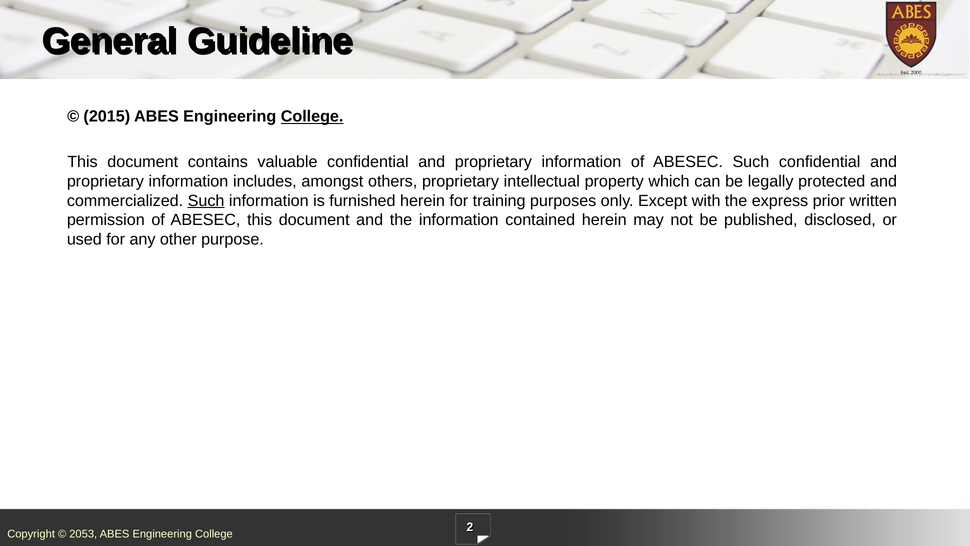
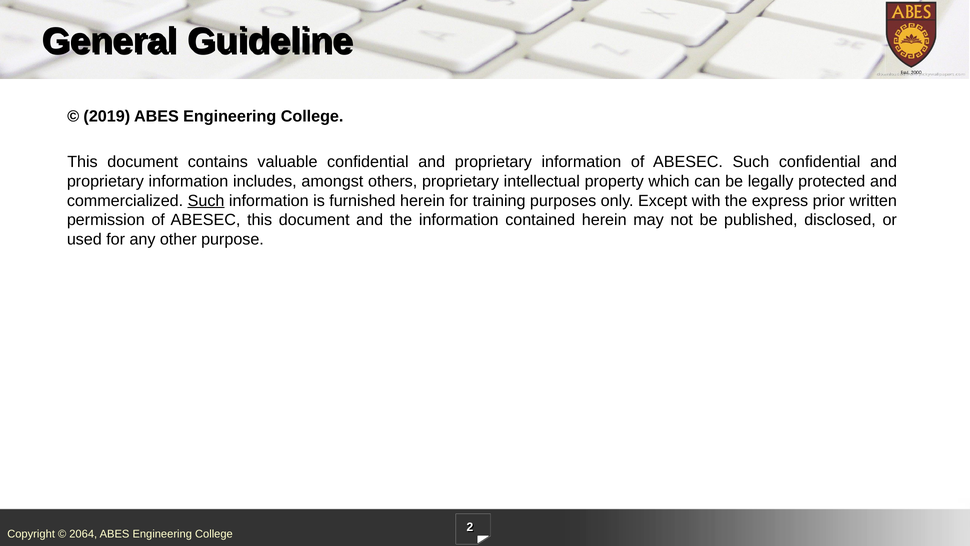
2015: 2015 -> 2019
College at (312, 117) underline: present -> none
2053: 2053 -> 2064
